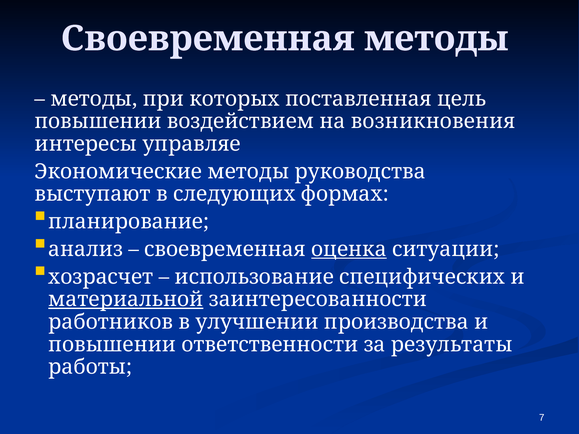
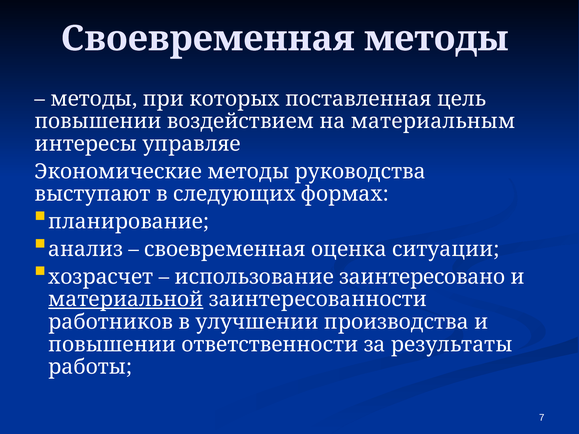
возникновения: возникновения -> материальным
оценка underline: present -> none
специфических: специфических -> заинтересовано
